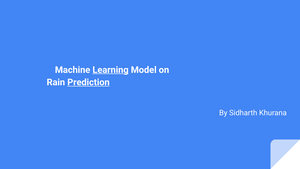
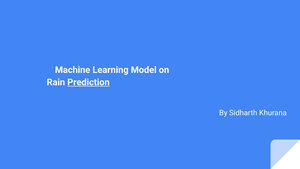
Learning underline: present -> none
